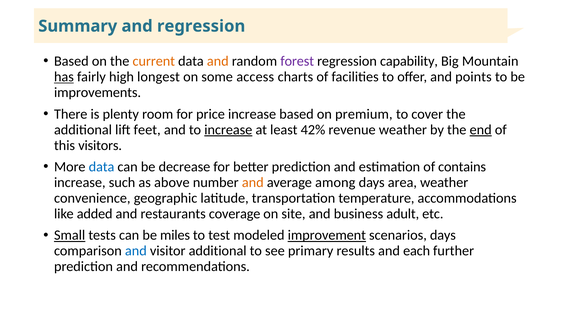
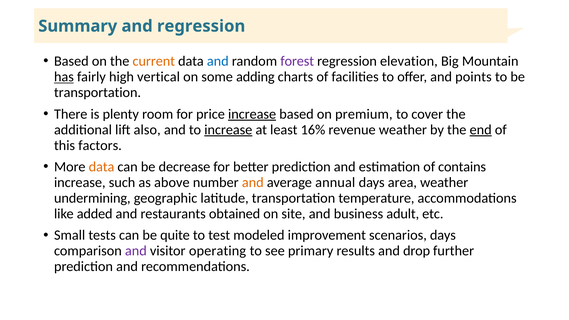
and at (218, 61) colour: orange -> blue
capability: capability -> elevation
longest: longest -> vertical
access: access -> adding
improvements at (98, 93): improvements -> transportation
increase at (252, 114) underline: none -> present
feet: feet -> also
42%: 42% -> 16%
visitors: visitors -> factors
data at (102, 167) colour: blue -> orange
among: among -> annual
convenience: convenience -> undermining
coverage: coverage -> obtained
Small underline: present -> none
miles: miles -> quite
improvement underline: present -> none
and at (136, 251) colour: blue -> purple
visitor additional: additional -> operating
each: each -> drop
